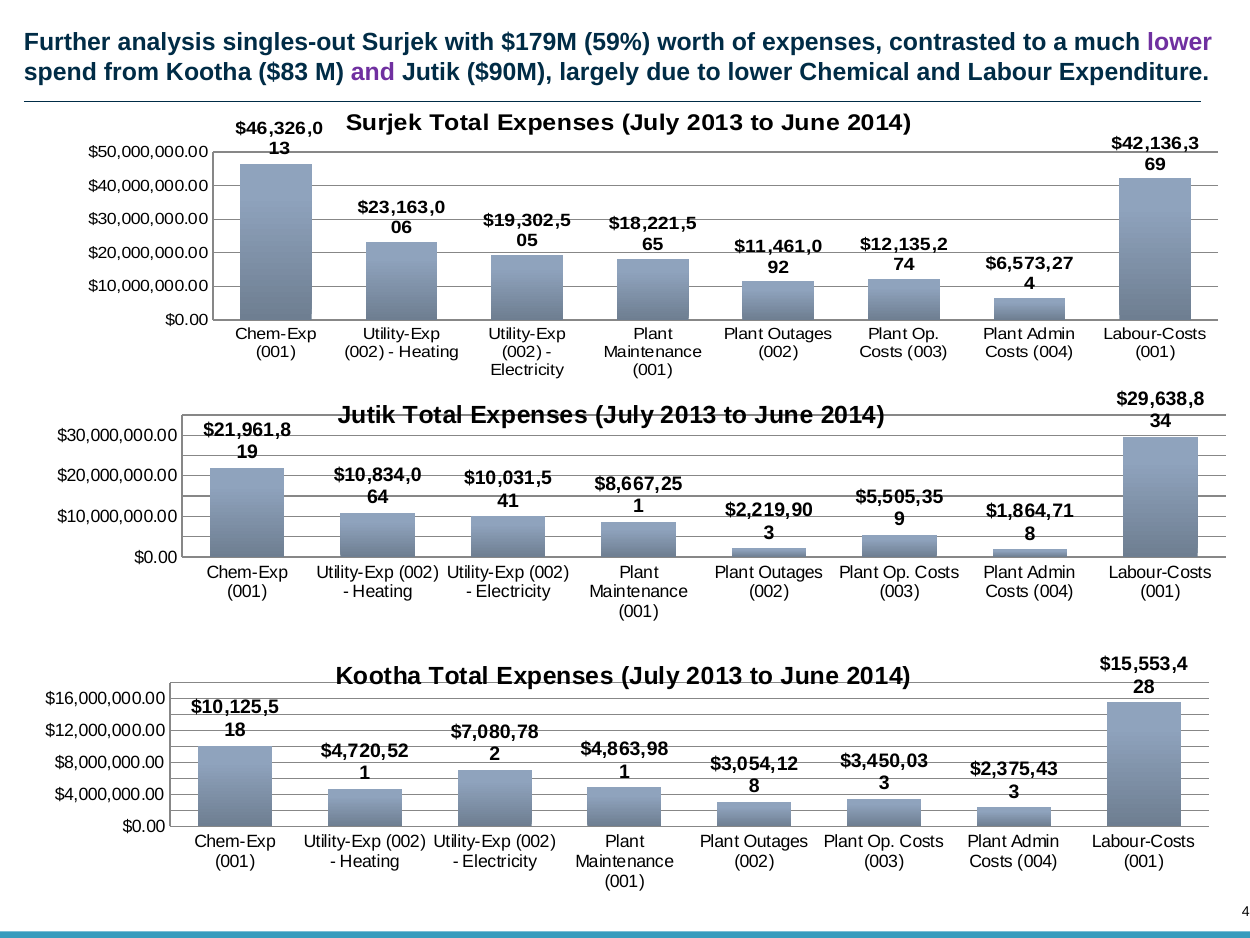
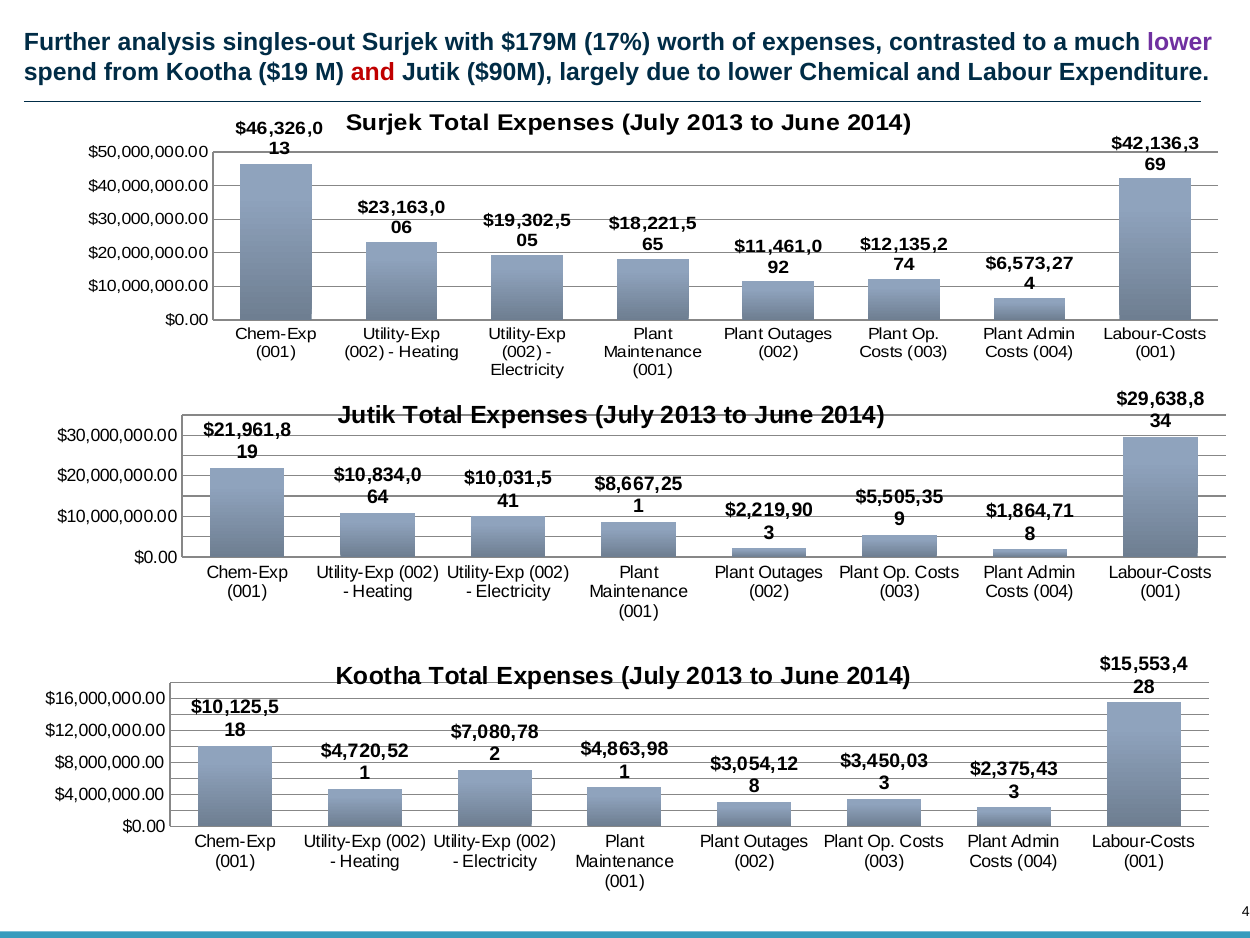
59%: 59% -> 17%
$83: $83 -> $19
and at (373, 72) colour: purple -> red
